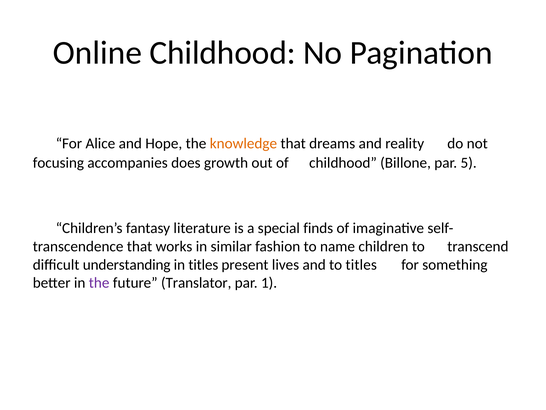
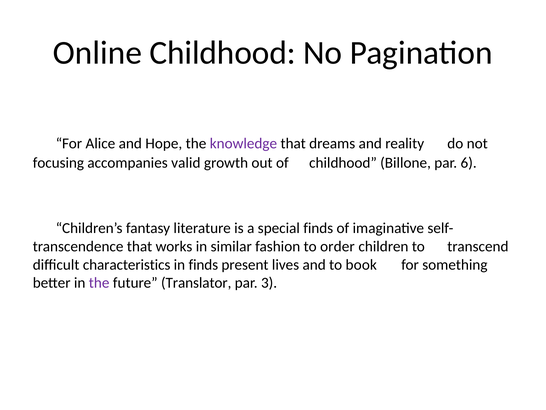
knowledge colour: orange -> purple
does: does -> valid
5: 5 -> 6
name: name -> order
understanding: understanding -> characteristics
in titles: titles -> finds
to titles: titles -> book
1: 1 -> 3
